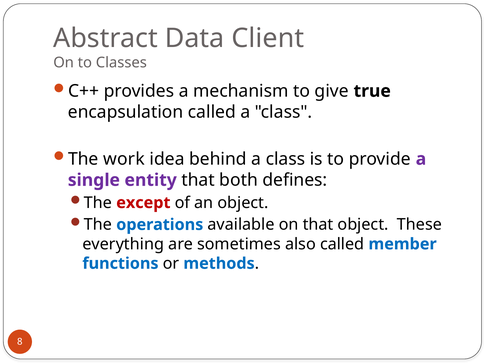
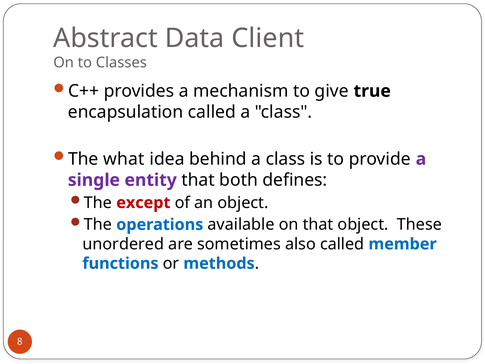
work: work -> what
everything: everything -> unordered
